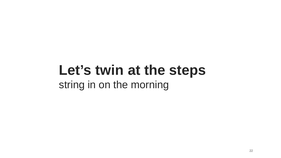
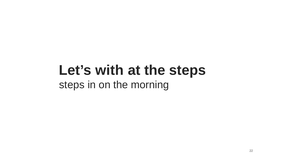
twin: twin -> with
string at (72, 85): string -> steps
